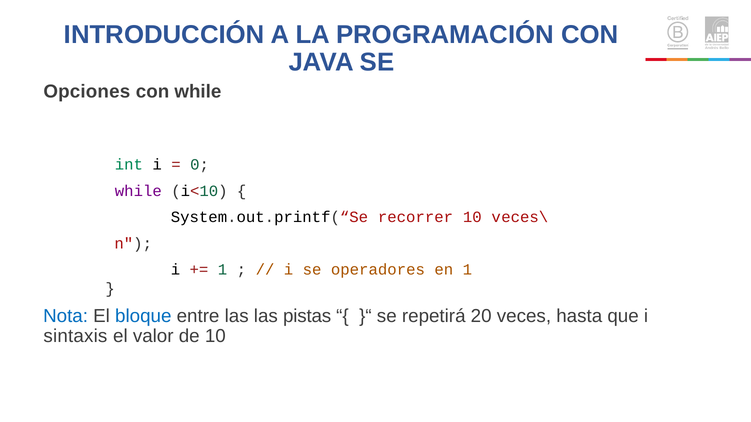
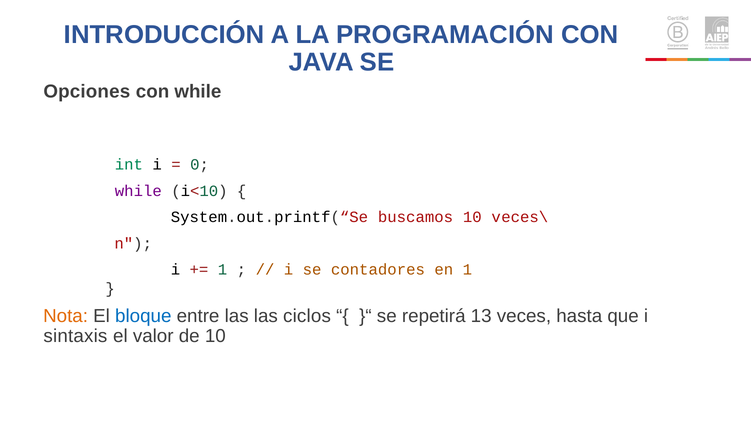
recorrer: recorrer -> buscamos
operadores: operadores -> contadores
Nota colour: blue -> orange
pistas: pistas -> ciclos
20: 20 -> 13
